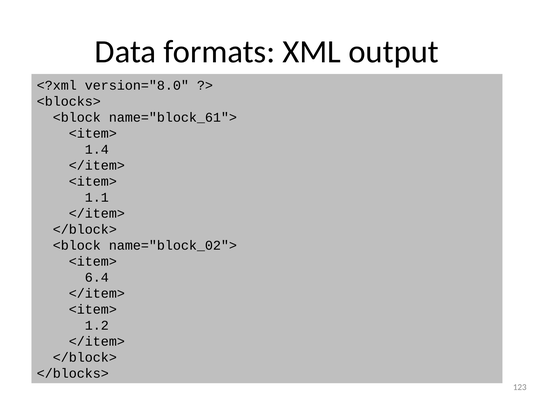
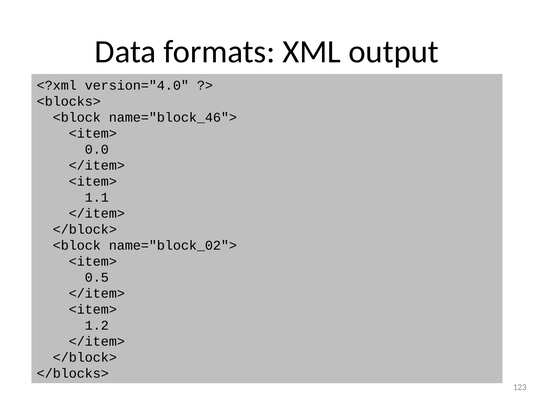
version="8.0: version="8.0 -> version="4.0
name="block_61">: name="block_61"> -> name="block_46">
1.4: 1.4 -> 0.0
6.4: 6.4 -> 0.5
